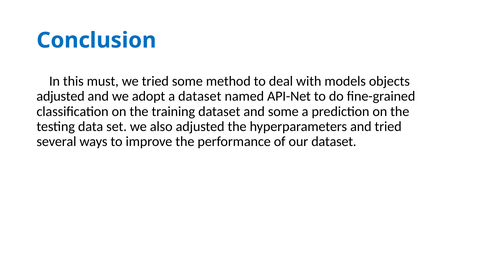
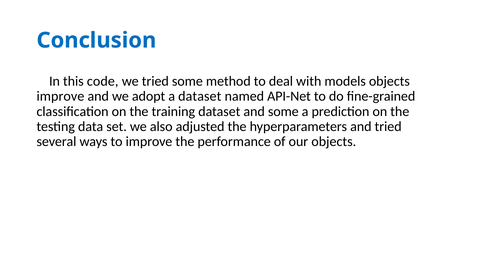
must: must -> code
adjusted at (61, 96): adjusted -> improve
our dataset: dataset -> objects
